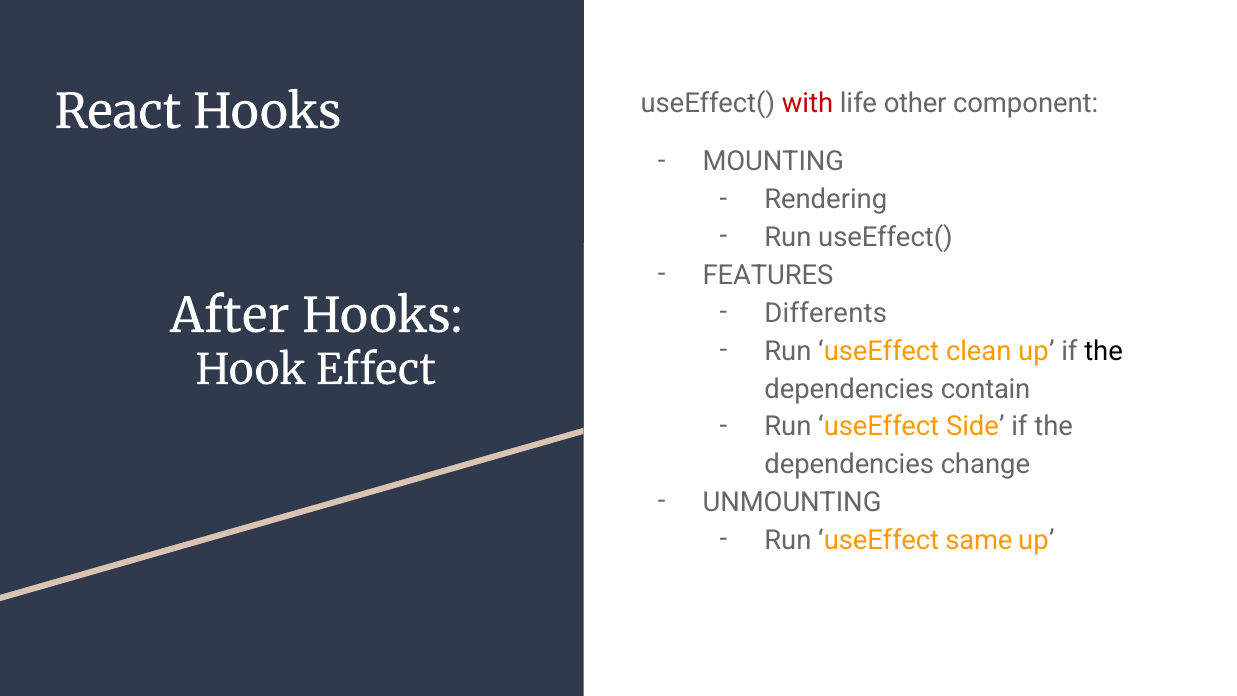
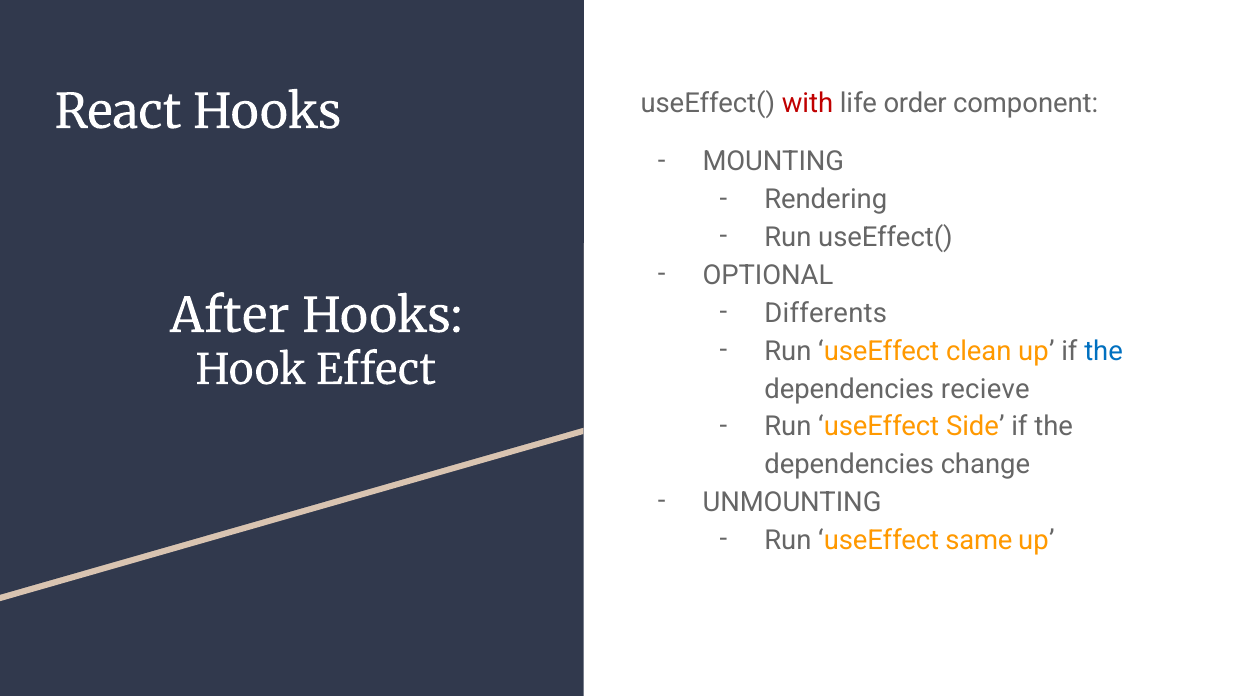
other: other -> order
FEATURES: FEATURES -> OPTIONAL
the at (1104, 351) colour: black -> blue
contain: contain -> recieve
